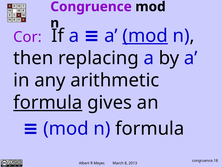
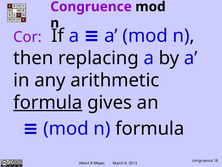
mod at (145, 36) underline: present -> none
